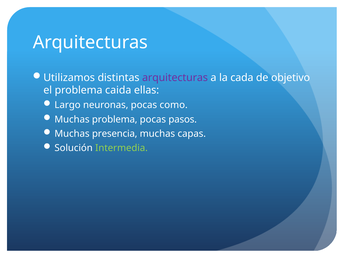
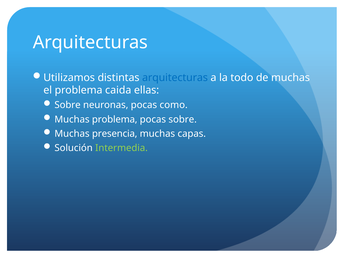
arquitecturas at (175, 78) colour: purple -> blue
cada: cada -> todo
de objetivo: objetivo -> muchas
Largo at (68, 105): Largo -> Sobre
pocas pasos: pasos -> sobre
